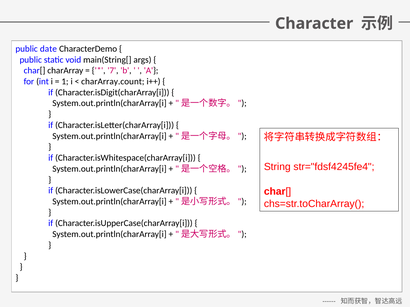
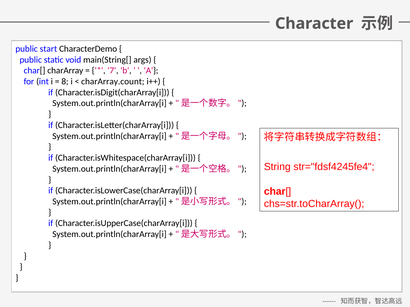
date: date -> start
1: 1 -> 8
